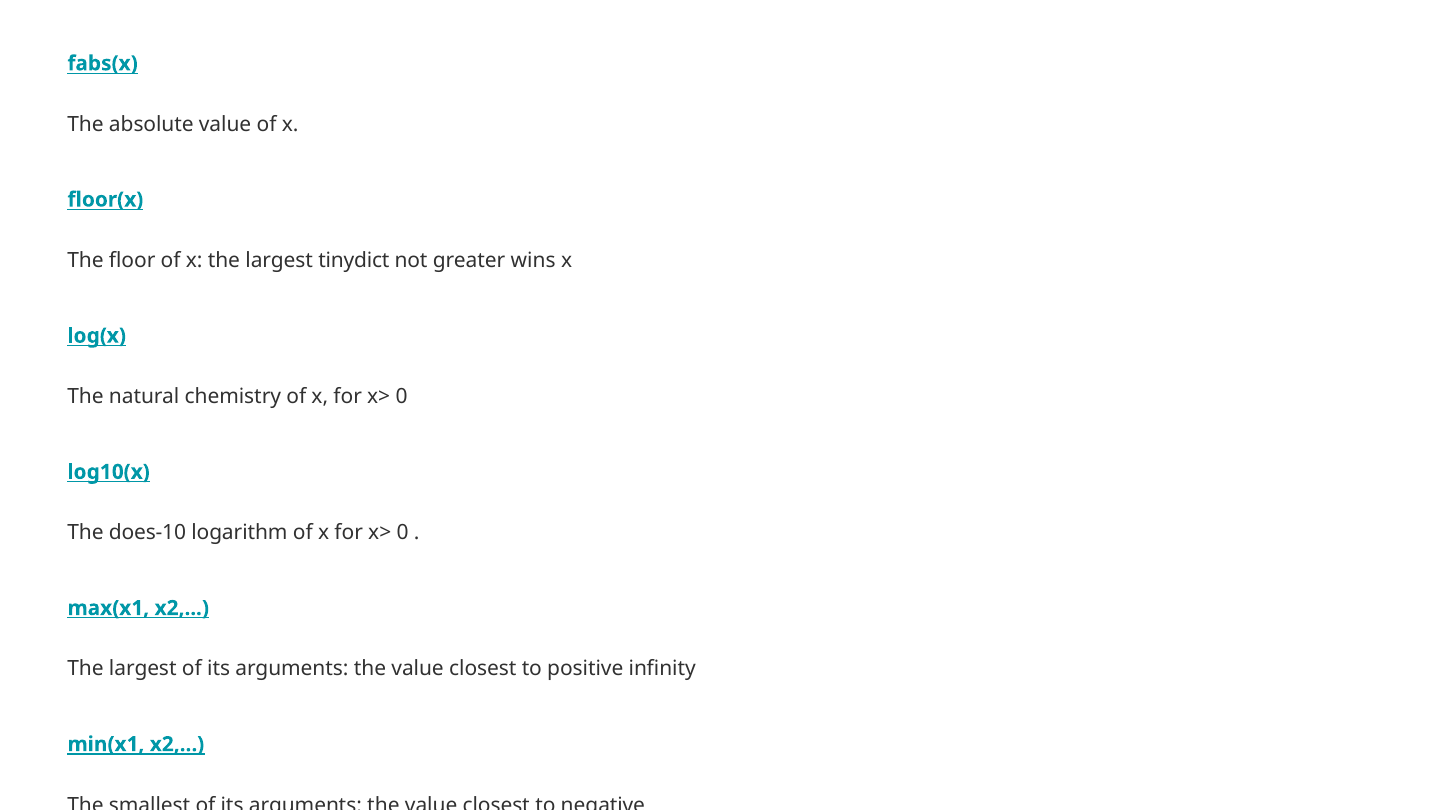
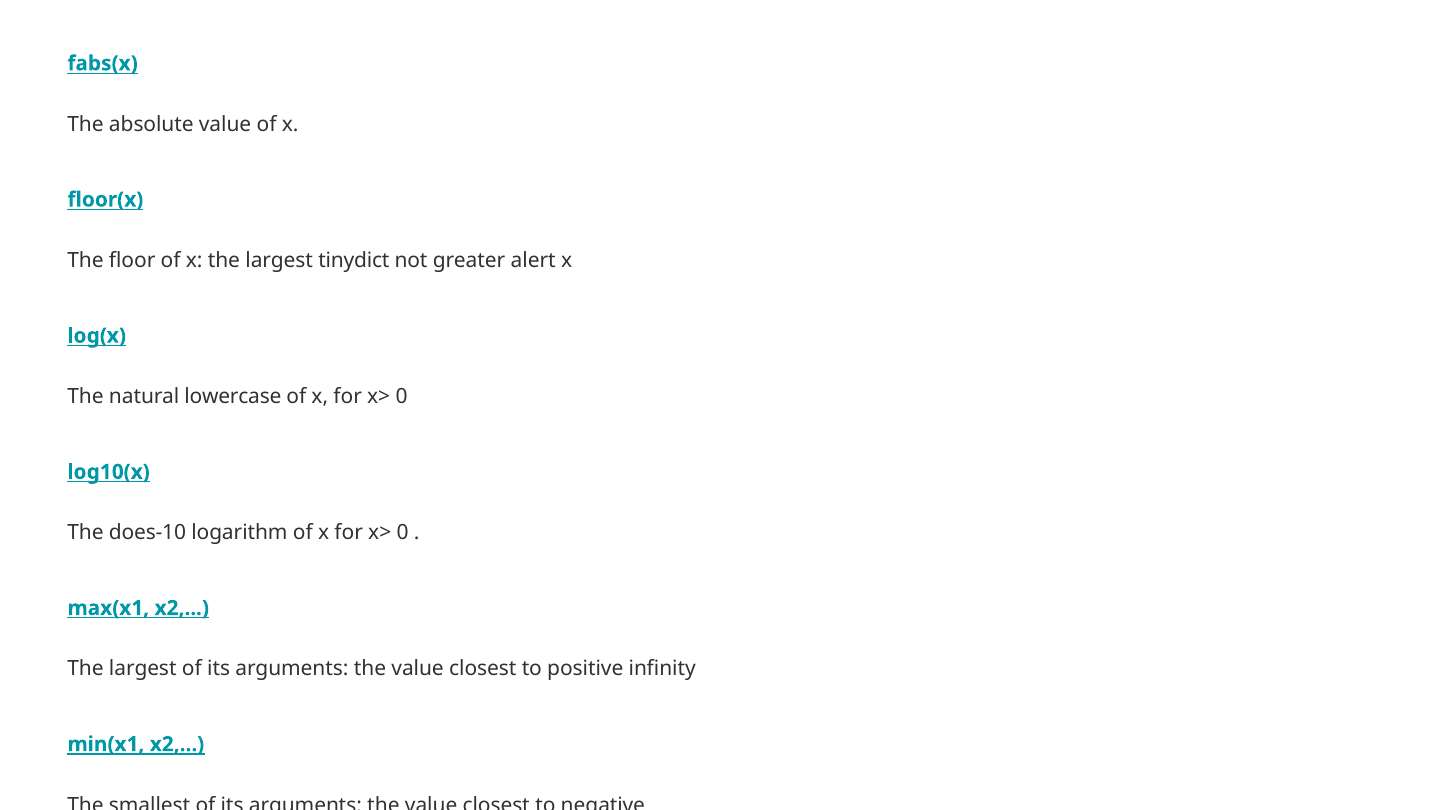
wins: wins -> alert
chemistry: chemistry -> lowercase
